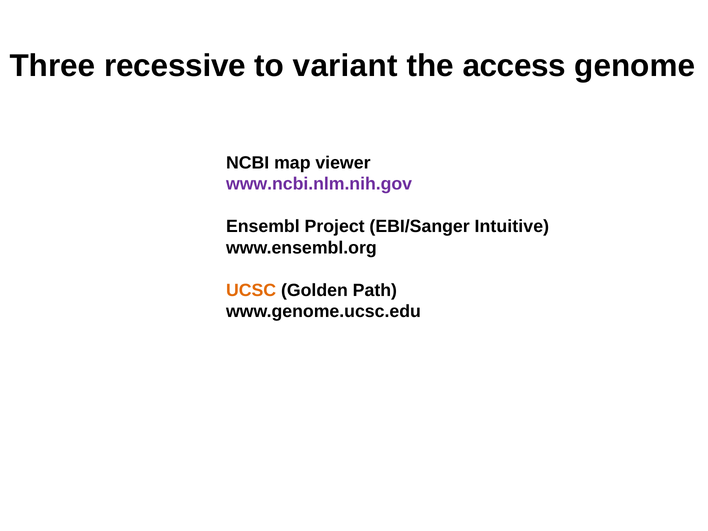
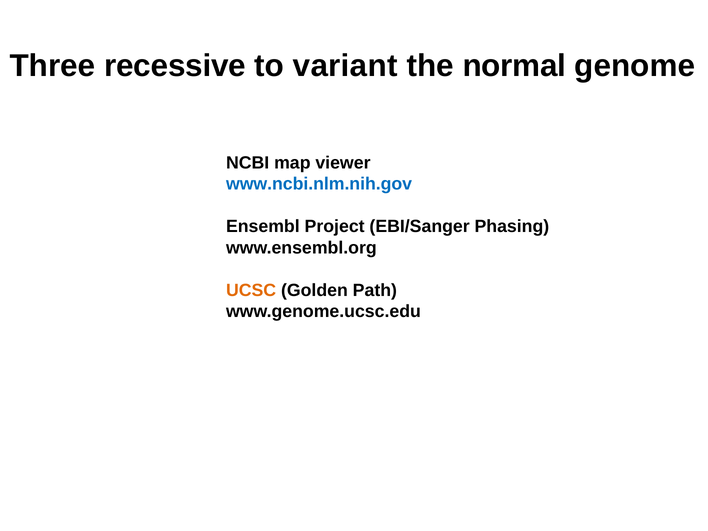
access: access -> normal
www.ncbi.nlm.nih.gov colour: purple -> blue
Intuitive: Intuitive -> Phasing
